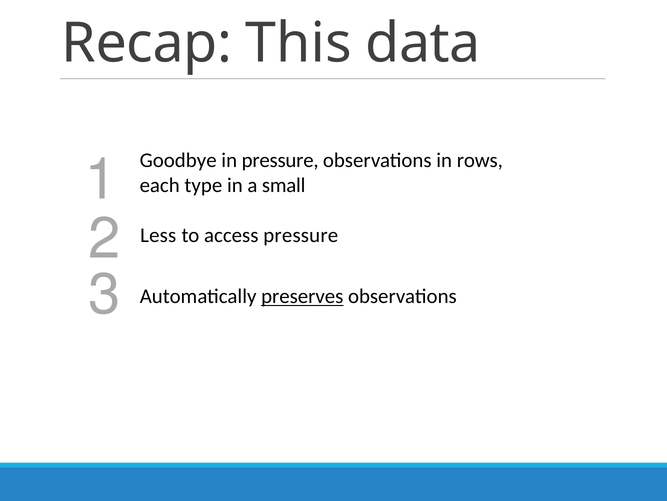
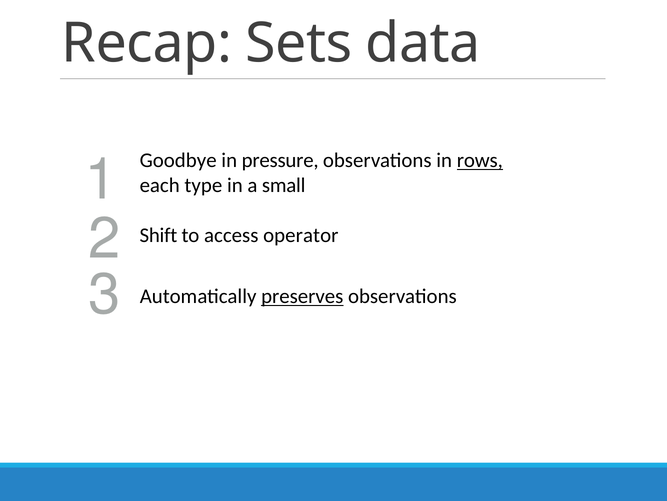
This: This -> Sets
rows underline: none -> present
Less: Less -> Shift
access pressure: pressure -> operator
